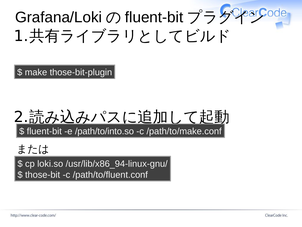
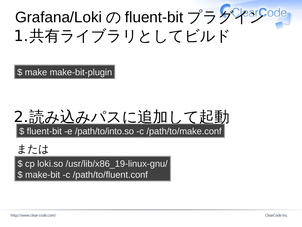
those-bit-plugin: those-bit-plugin -> make-bit-plugin
/usr/lib/x86_94-linux-gnu/: /usr/lib/x86_94-linux-gnu/ -> /usr/lib/x86_19-linux-gnu/
those-bit: those-bit -> make-bit
